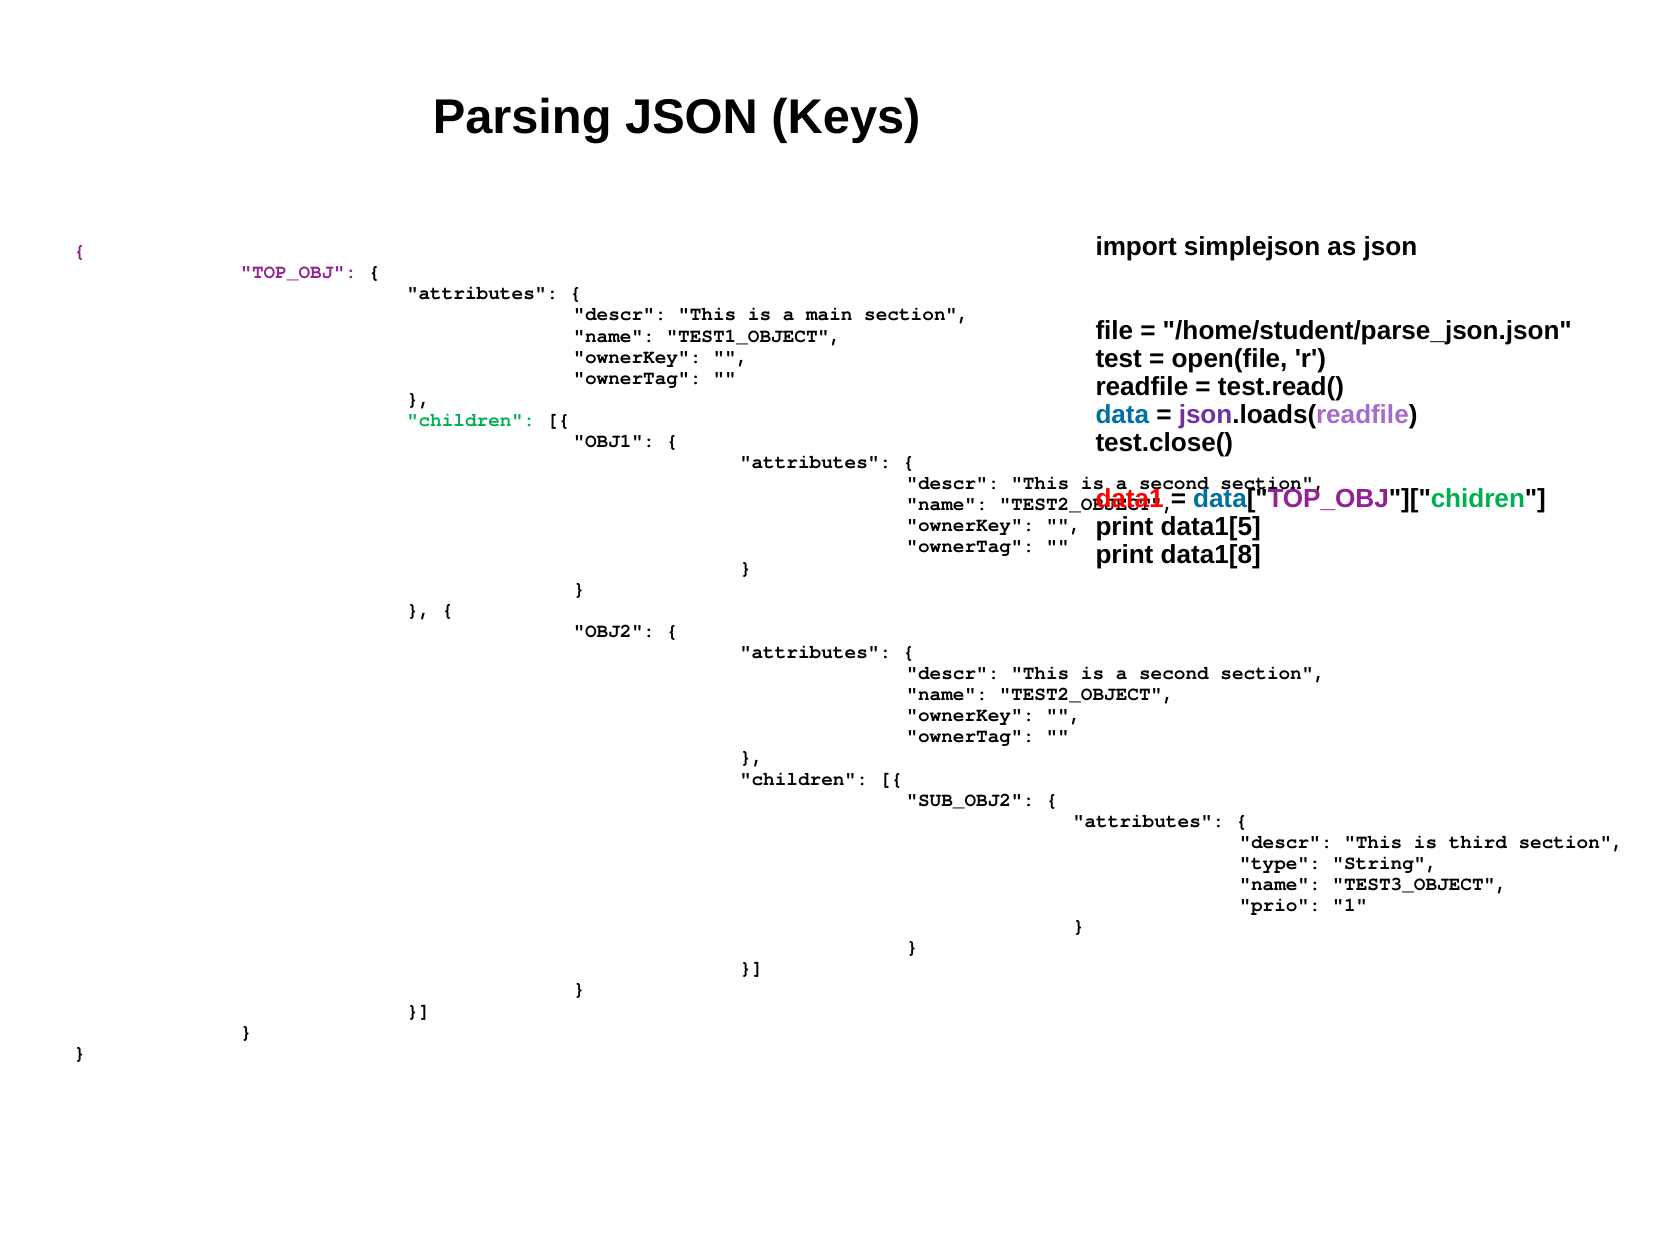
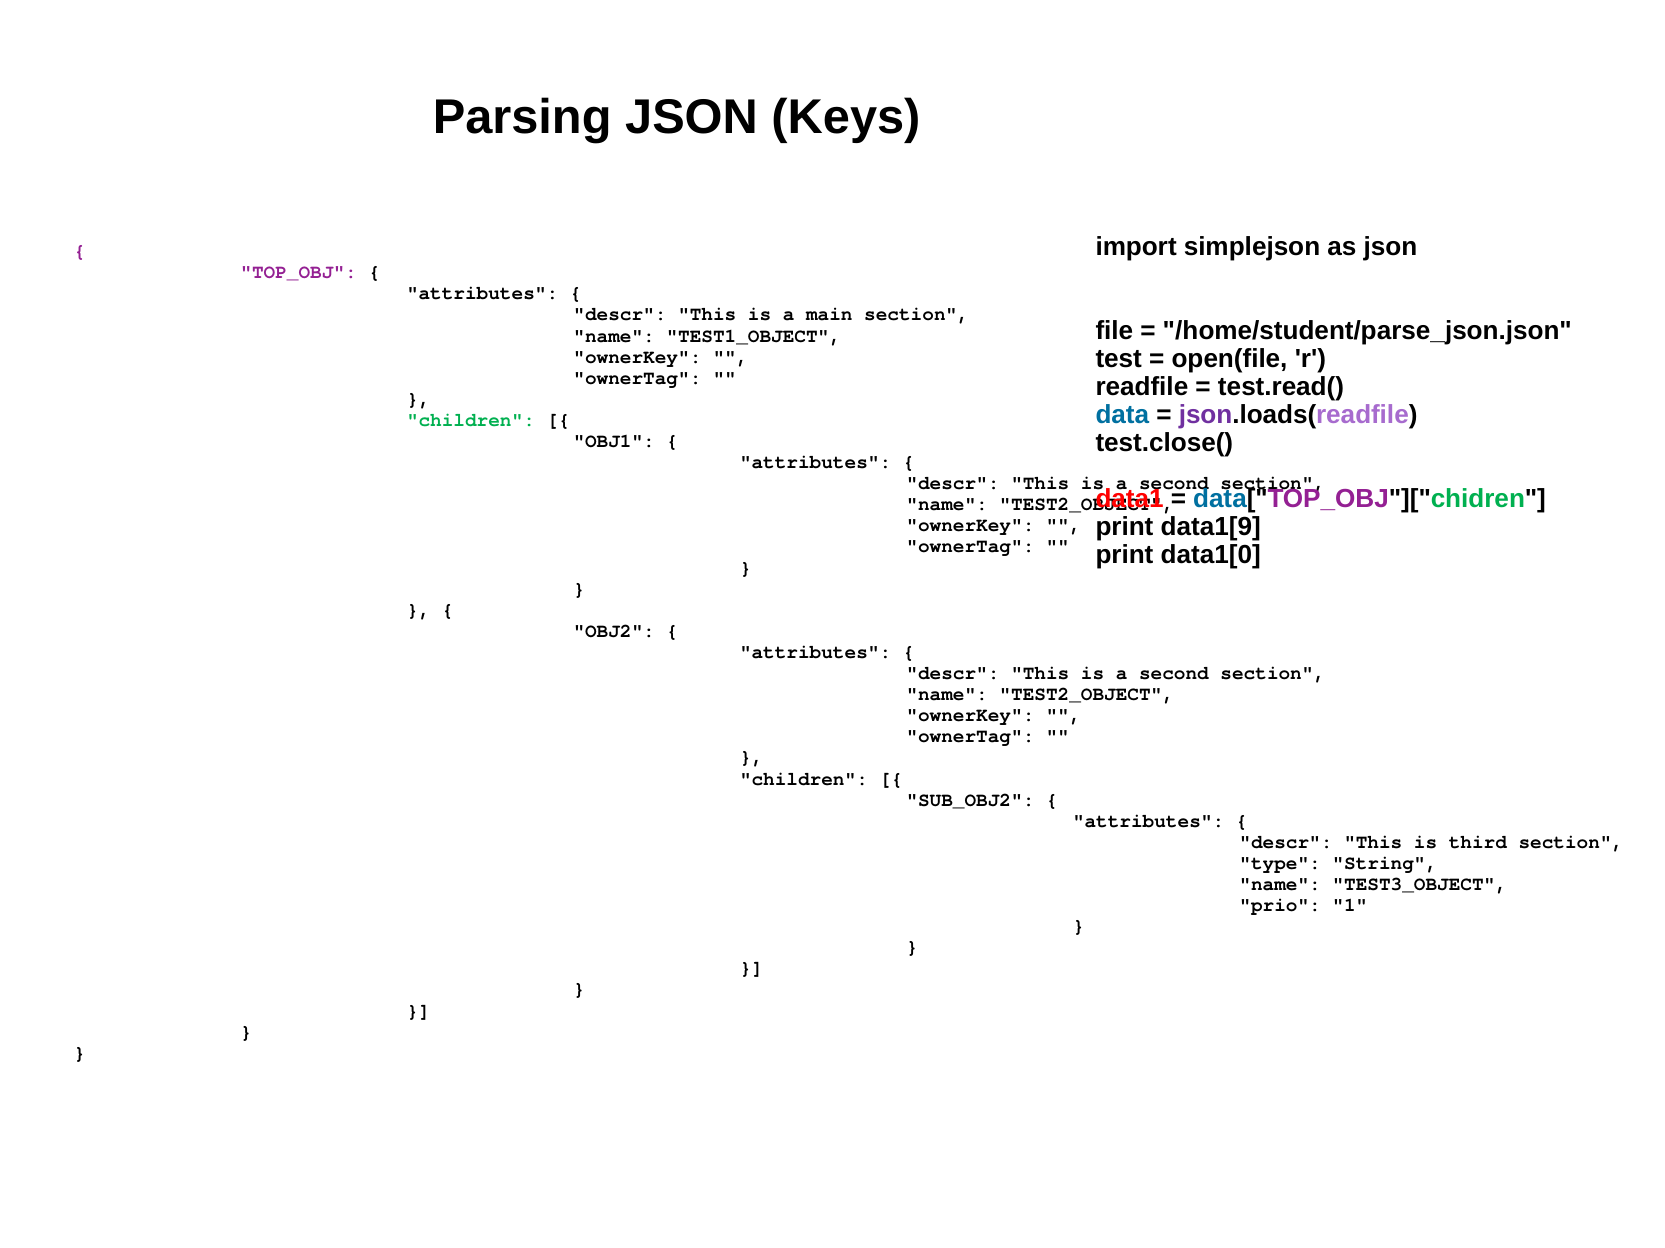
data1[5: data1[5 -> data1[9
data1[8: data1[8 -> data1[0
